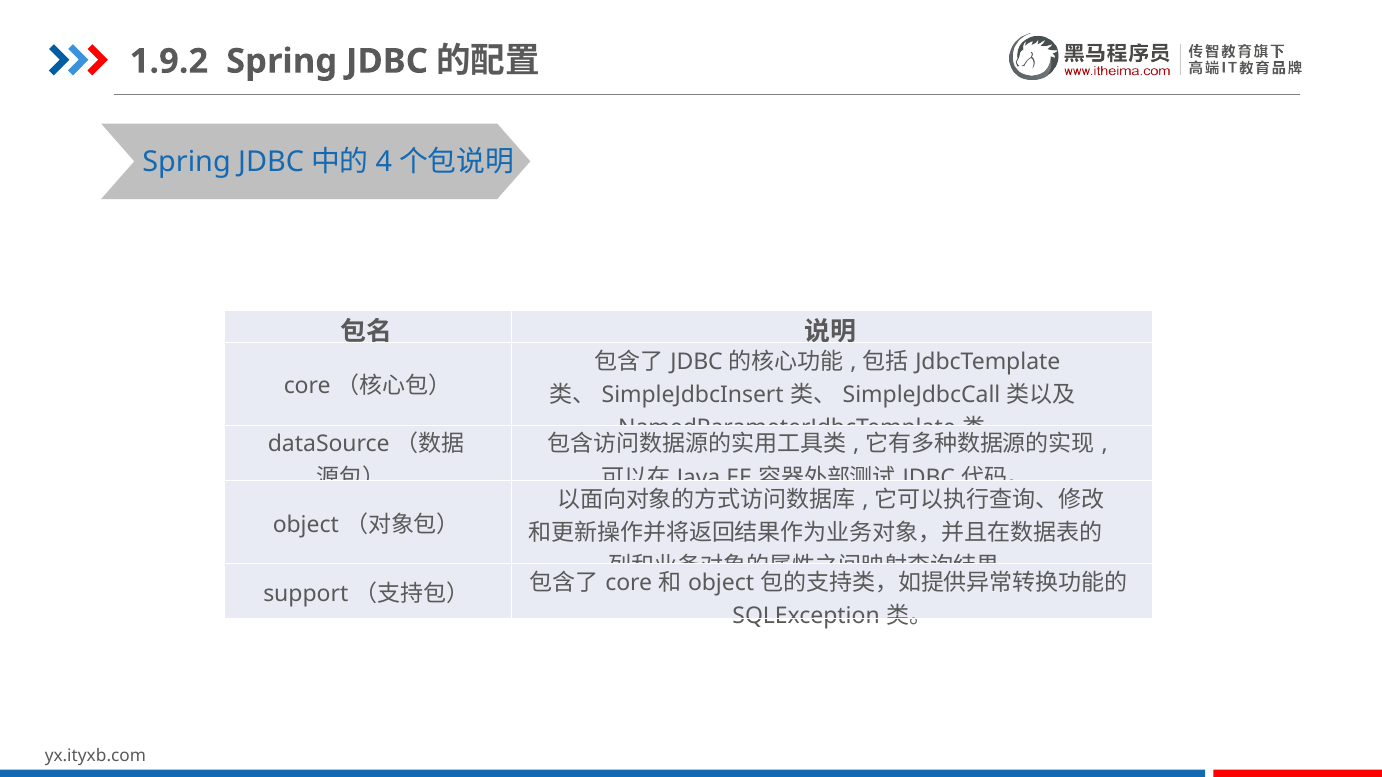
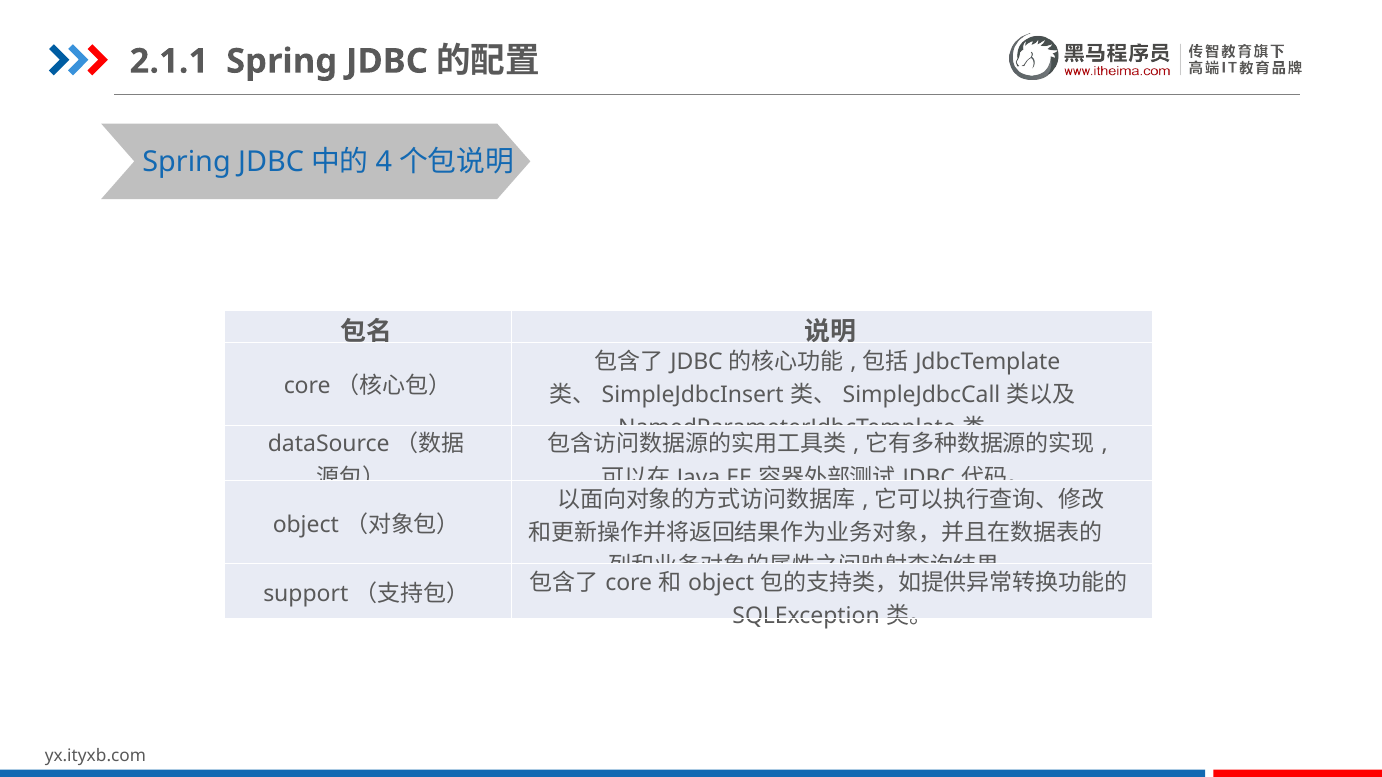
1.9.2: 1.9.2 -> 2.1.1
